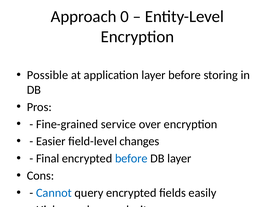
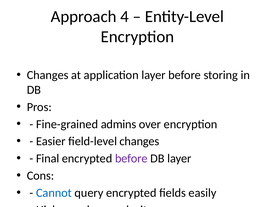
0: 0 -> 4
Possible at (48, 75): Possible -> Changes
service: service -> admins
before at (131, 158) colour: blue -> purple
